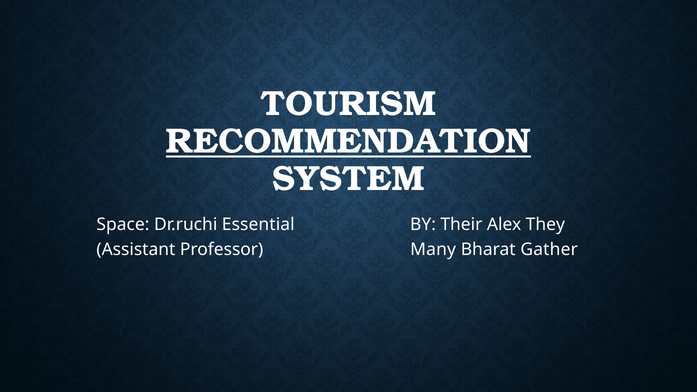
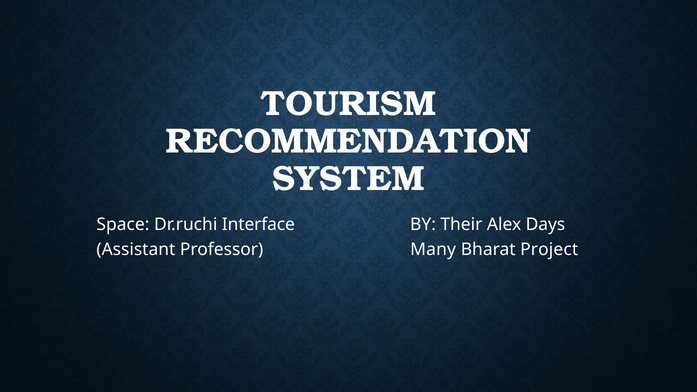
RECOMMENDATION underline: present -> none
Essential: Essential -> Interface
They: They -> Days
Gather: Gather -> Project
